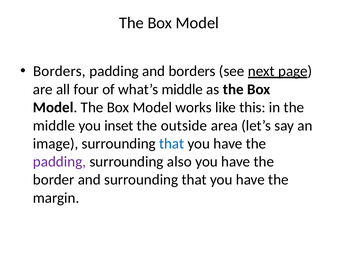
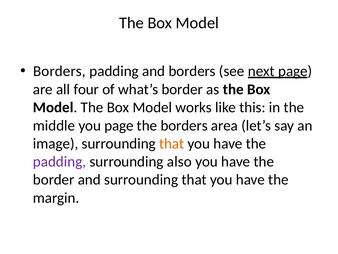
what’s middle: middle -> border
you inset: inset -> page
the outside: outside -> borders
that at (172, 143) colour: blue -> orange
